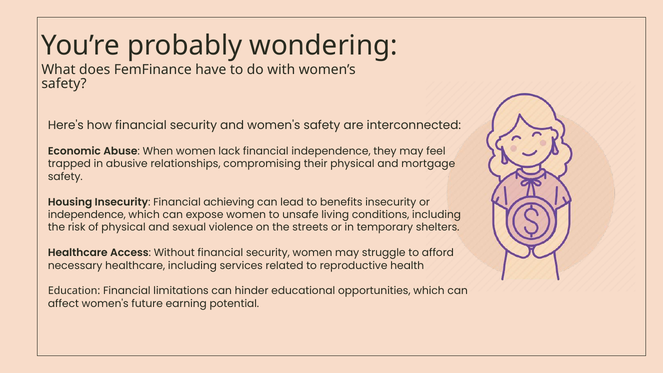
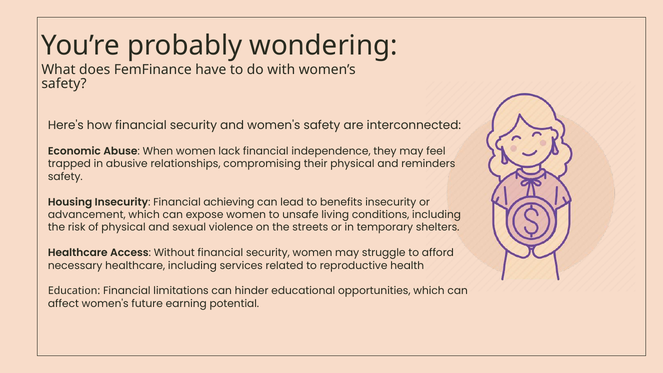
mortgage: mortgage -> reminders
independence at (87, 215): independence -> advancement
